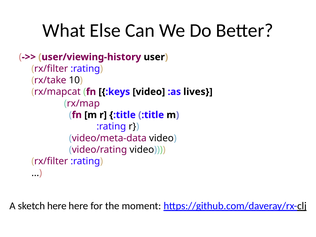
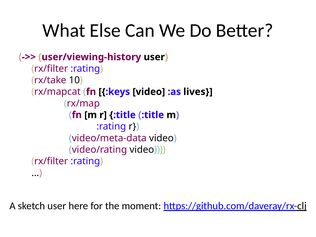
sketch here: here -> user
